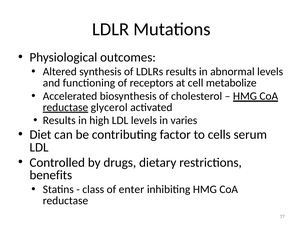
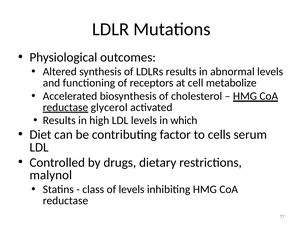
varies: varies -> which
benefits: benefits -> malynol
of enter: enter -> levels
